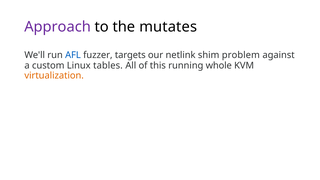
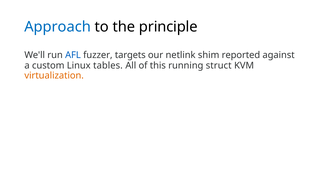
Approach colour: purple -> blue
mutates: mutates -> principle
problem: problem -> reported
whole: whole -> struct
